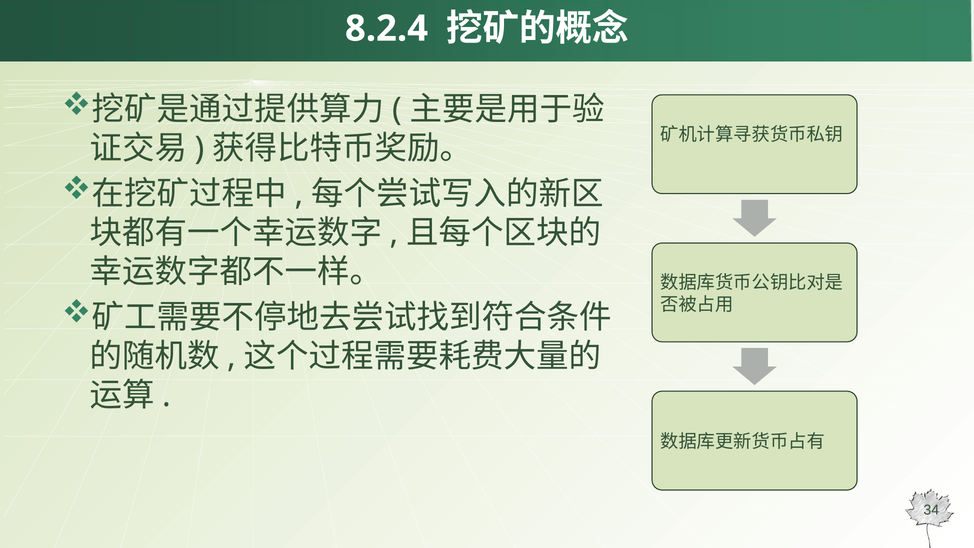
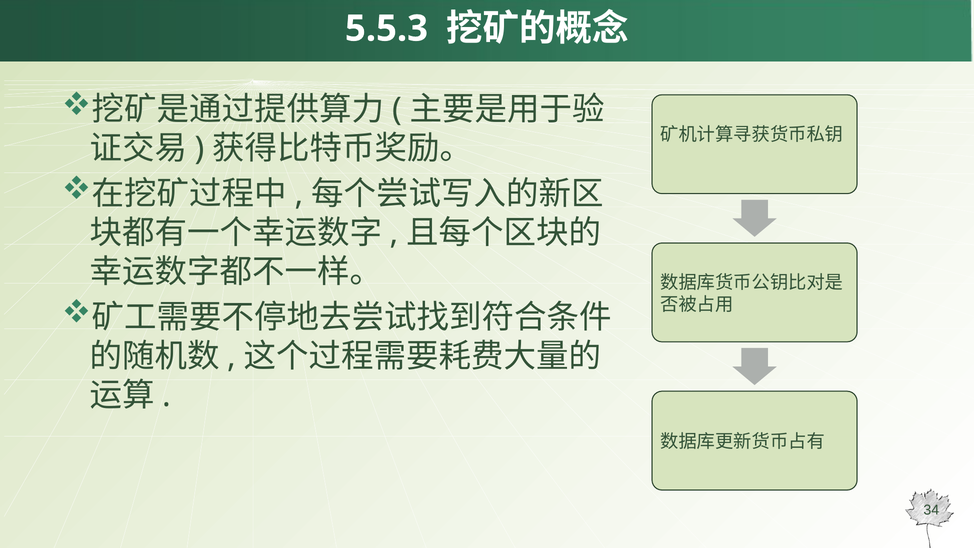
8.2.4: 8.2.4 -> 5.5.3
